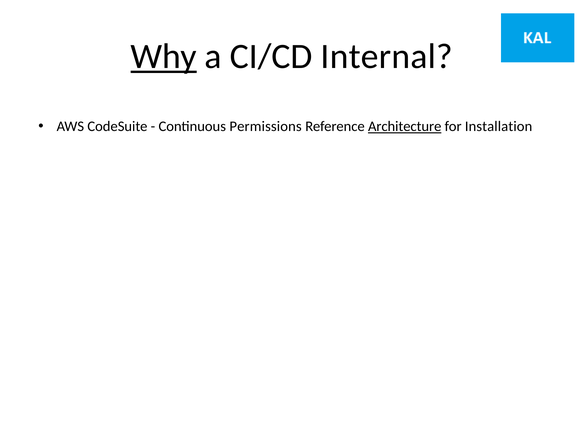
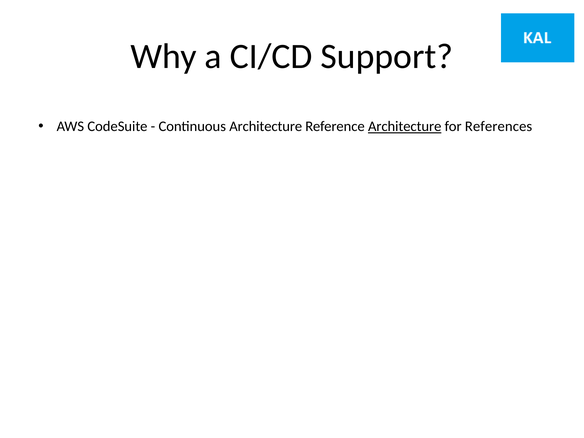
Why underline: present -> none
Internal: Internal -> Support
Continuous Permissions: Permissions -> Architecture
Installation: Installation -> References
